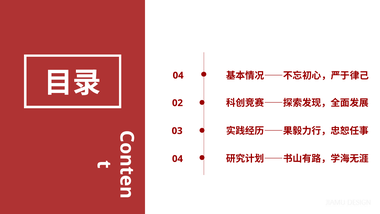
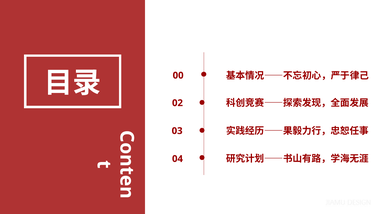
04 at (178, 75): 04 -> 00
